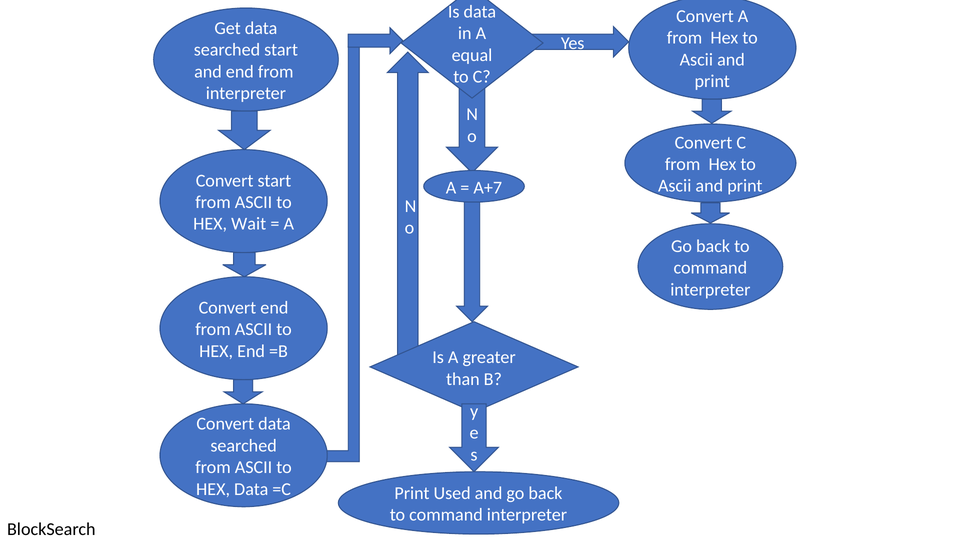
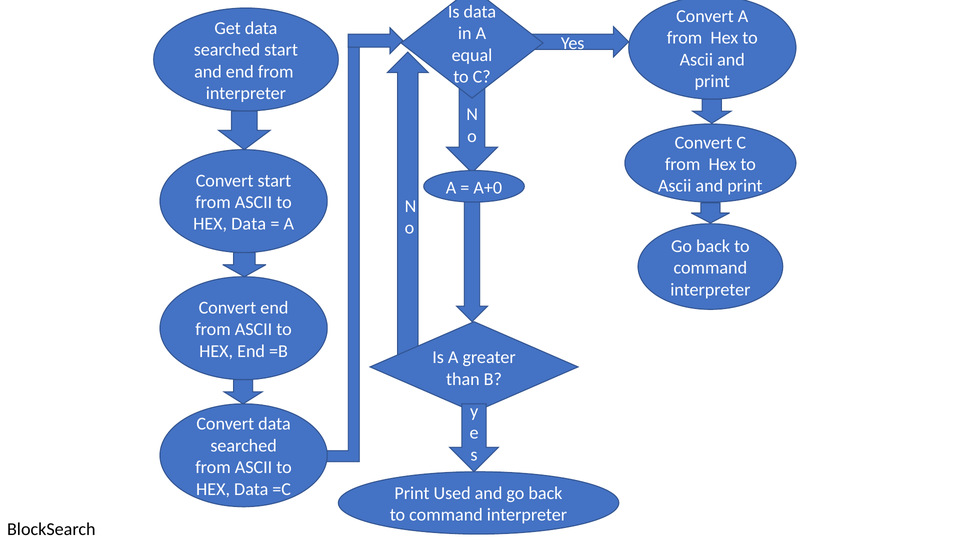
A+7: A+7 -> A+0
Wait at (249, 224): Wait -> Data
